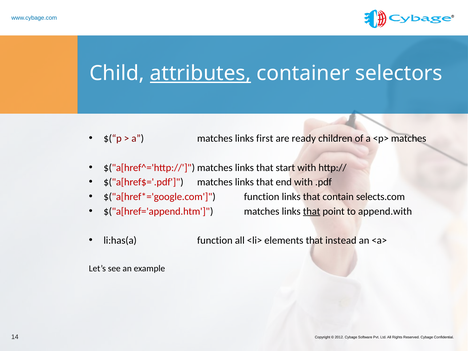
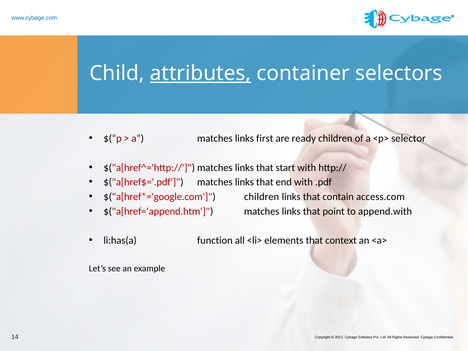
<p> matches: matches -> selector
function at (262, 197): function -> children
selects.com: selects.com -> access.com
that at (312, 211) underline: present -> none
instead: instead -> context
